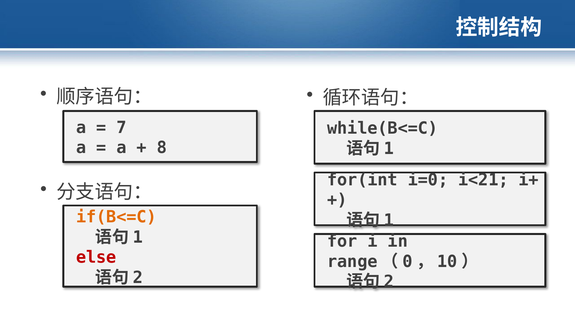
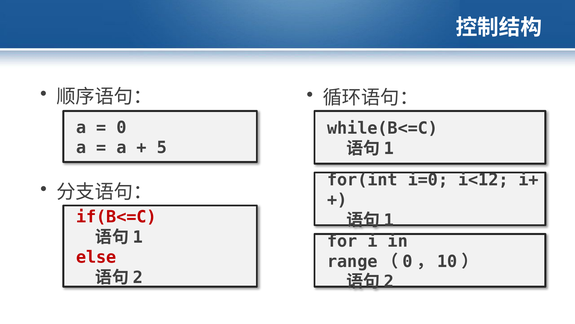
7: 7 -> 0
8: 8 -> 5
i<21: i<21 -> i<12
if(B<=C colour: orange -> red
